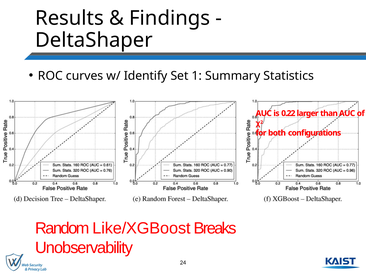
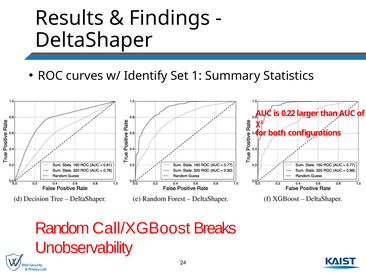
Like/XGBoost: Like/XGBoost -> Call/XGBoost
